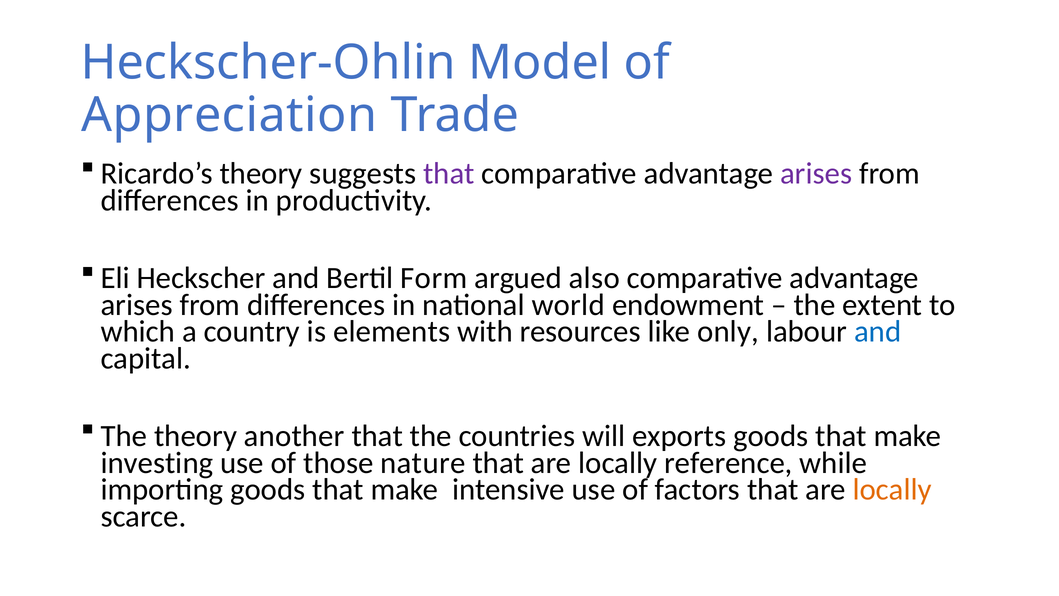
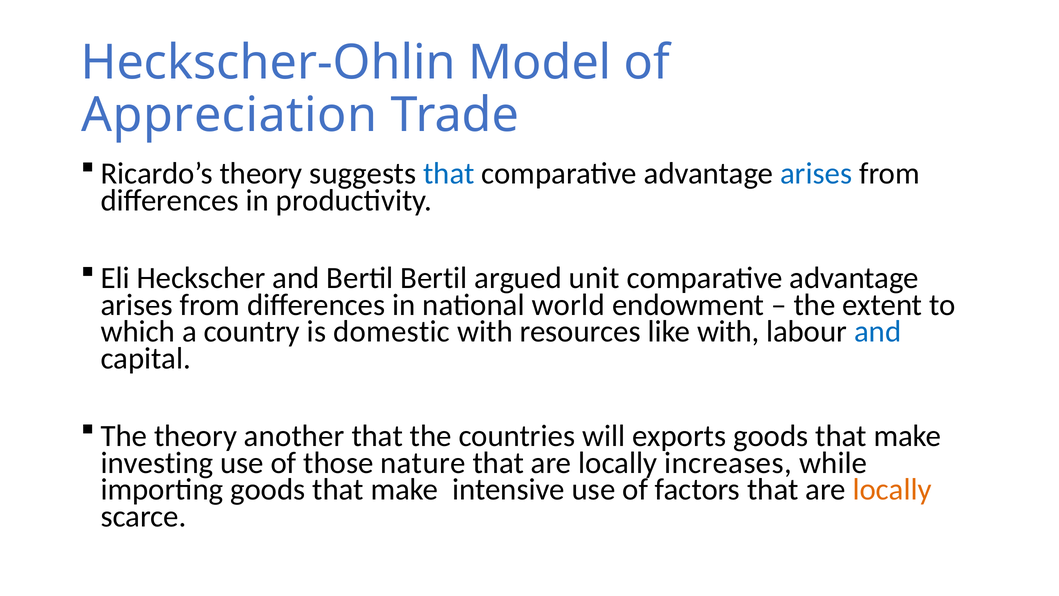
that at (449, 174) colour: purple -> blue
arises at (816, 174) colour: purple -> blue
Bertil Form: Form -> Bertil
also: also -> unit
elements: elements -> domestic
like only: only -> with
reference: reference -> increases
